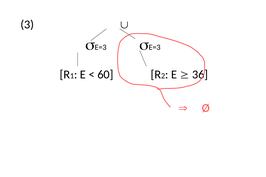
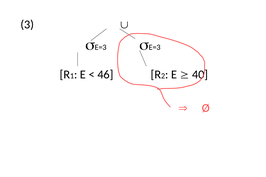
60: 60 -> 46
36: 36 -> 40
